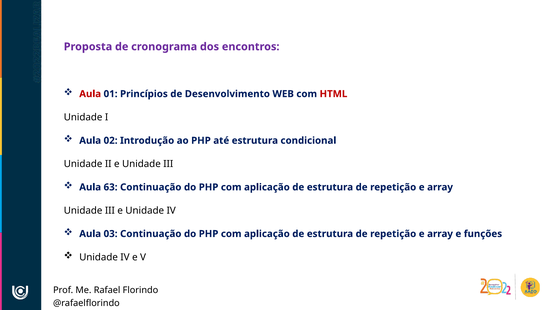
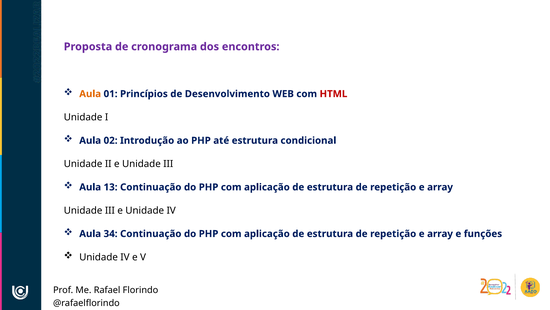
Aula at (90, 94) colour: red -> orange
63: 63 -> 13
03: 03 -> 34
